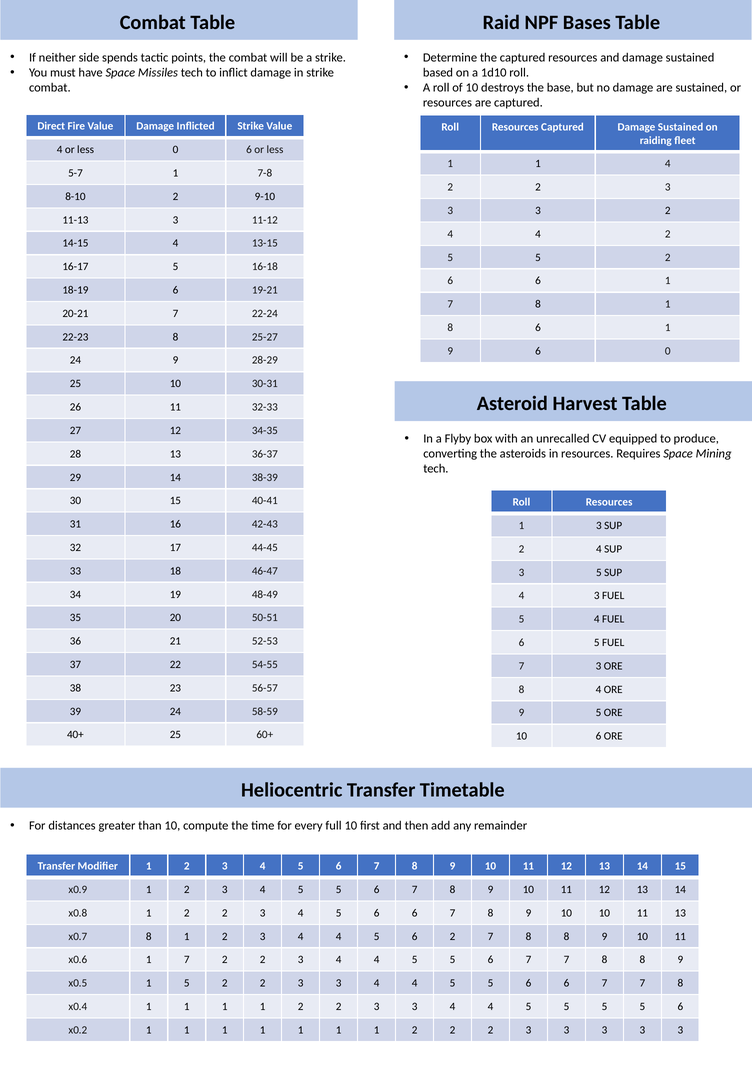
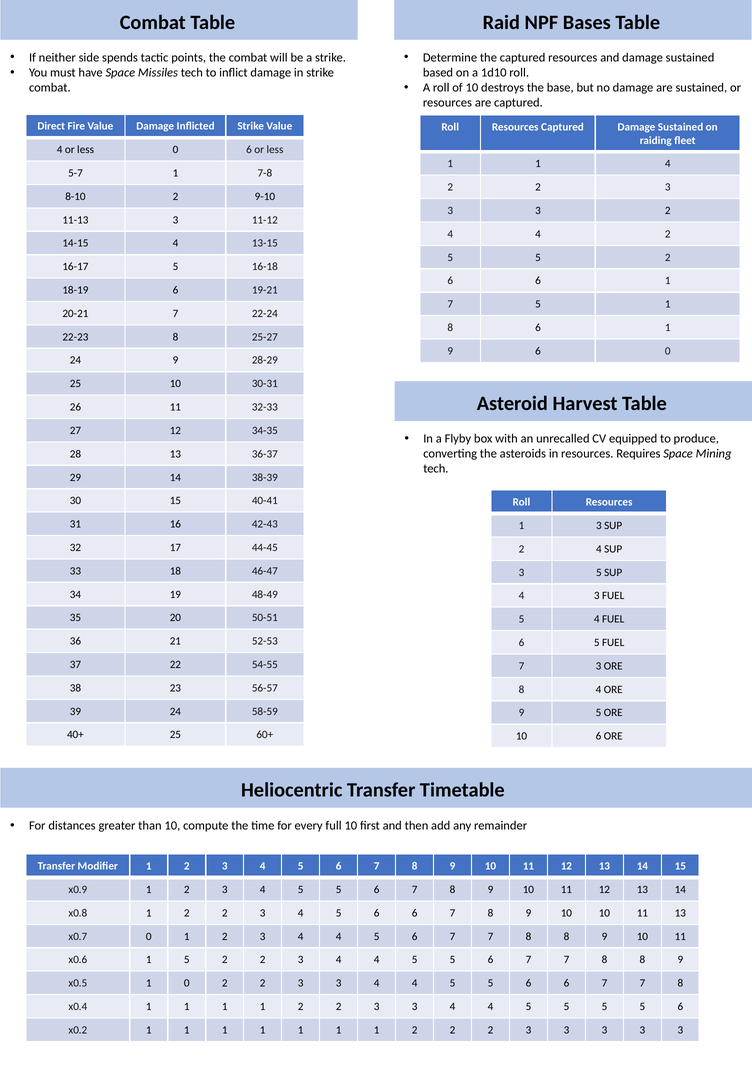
8 at (538, 304): 8 -> 5
x0.7 8: 8 -> 0
2 at (453, 937): 2 -> 7
x0.6 1 7: 7 -> 5
1 5: 5 -> 0
